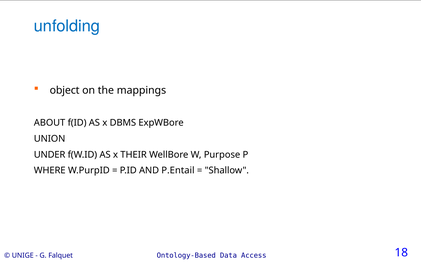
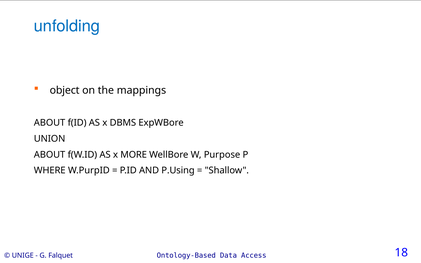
UNDER at (50, 155): UNDER -> ABOUT
THEIR: THEIR -> MORE
P.Entail: P.Entail -> P.Using
